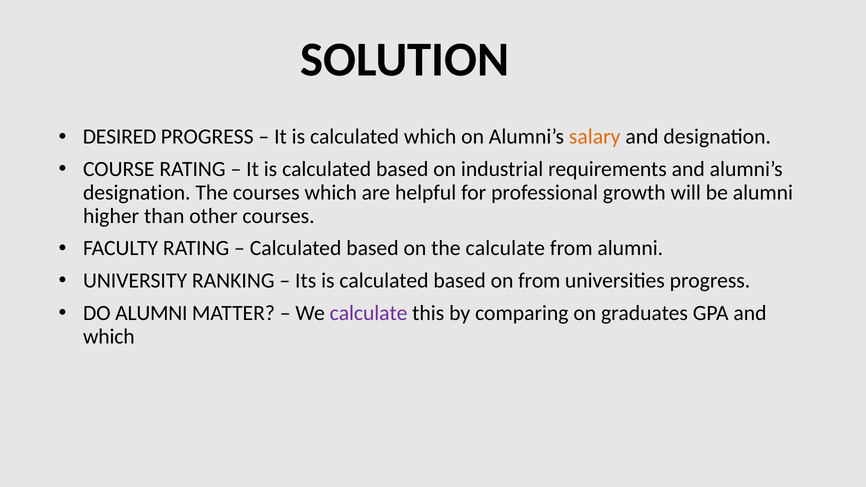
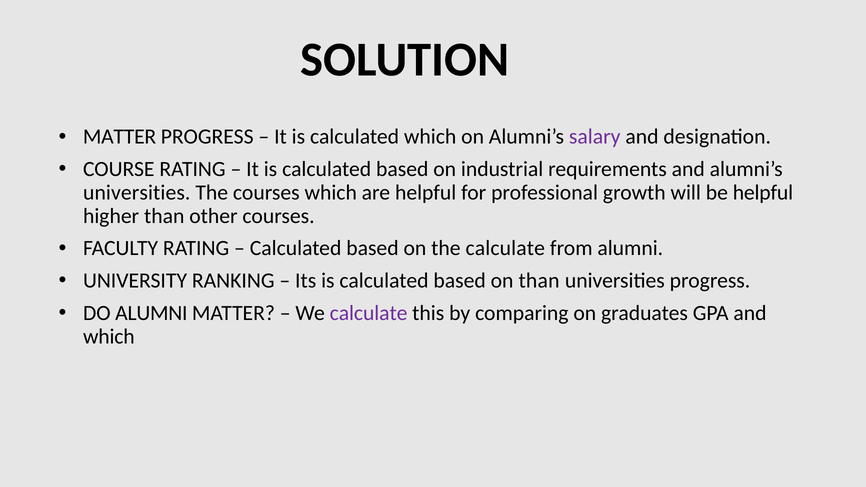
DESIRED at (120, 137): DESIRED -> MATTER
salary colour: orange -> purple
designation at (137, 193): designation -> universities
be alumni: alumni -> helpful
on from: from -> than
